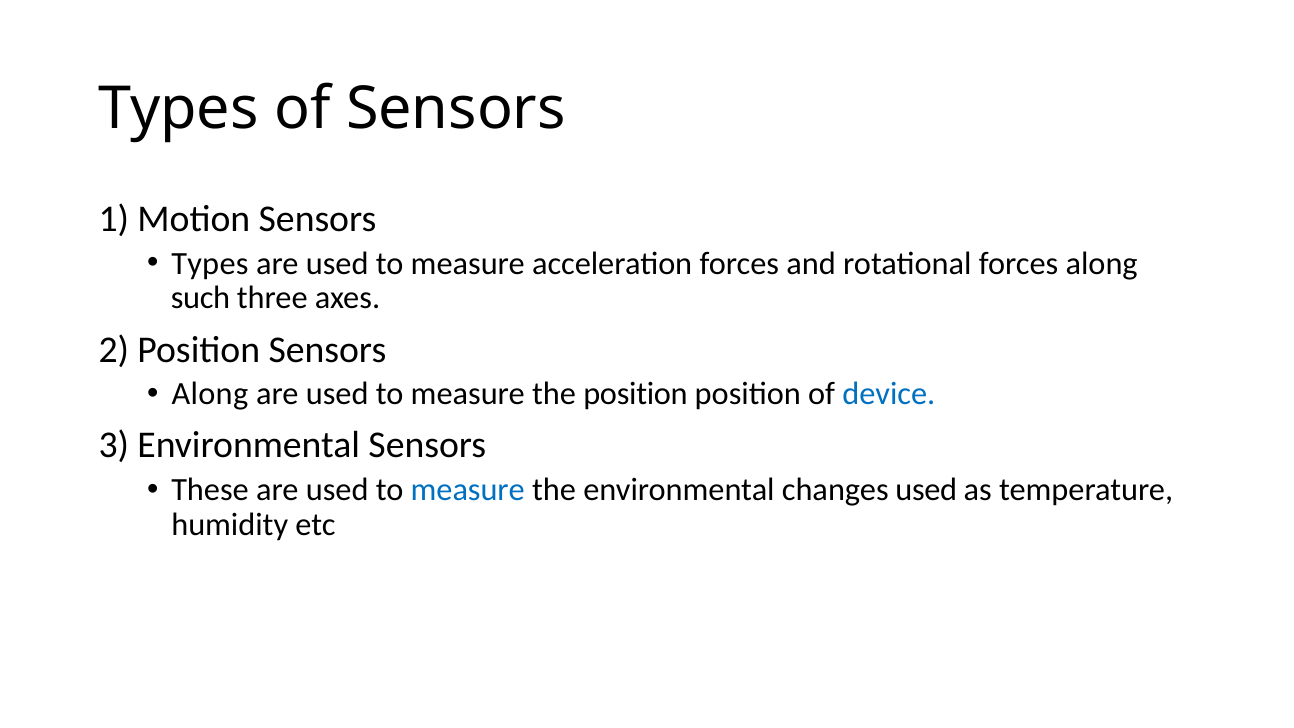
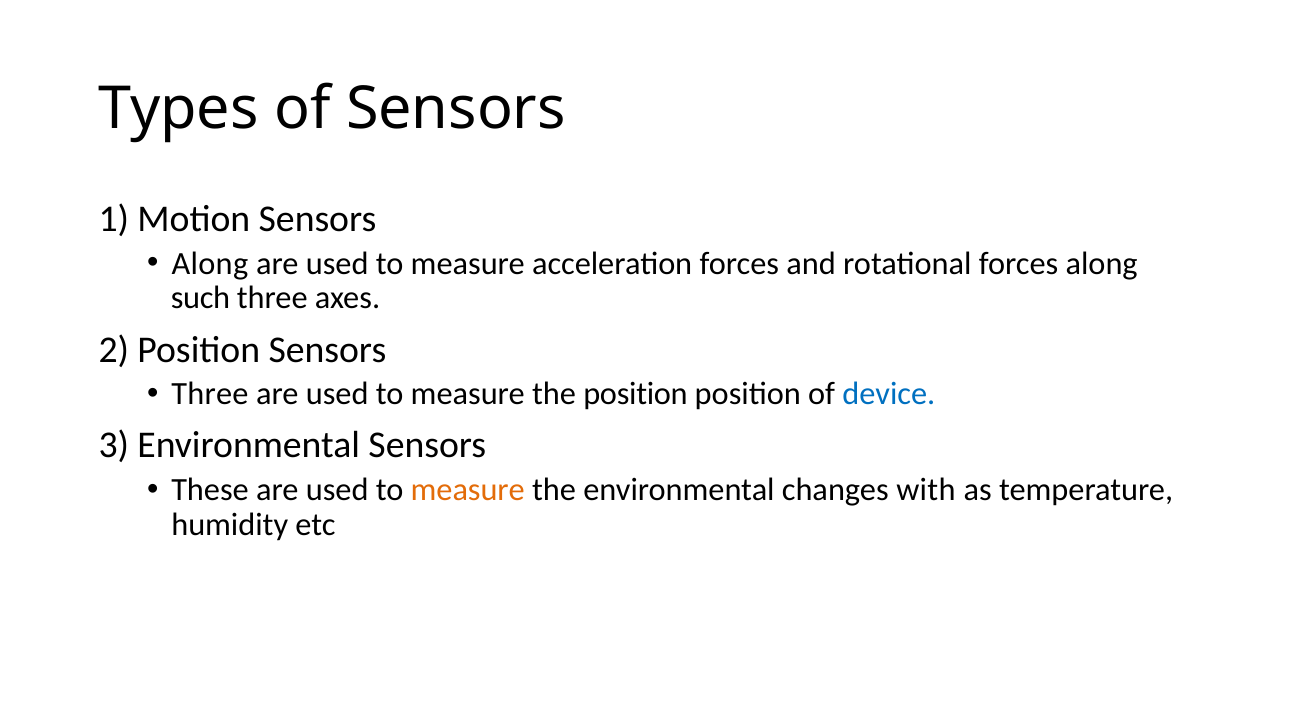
Types at (210, 263): Types -> Along
Along at (210, 394): Along -> Three
measure at (468, 490) colour: blue -> orange
changes used: used -> with
